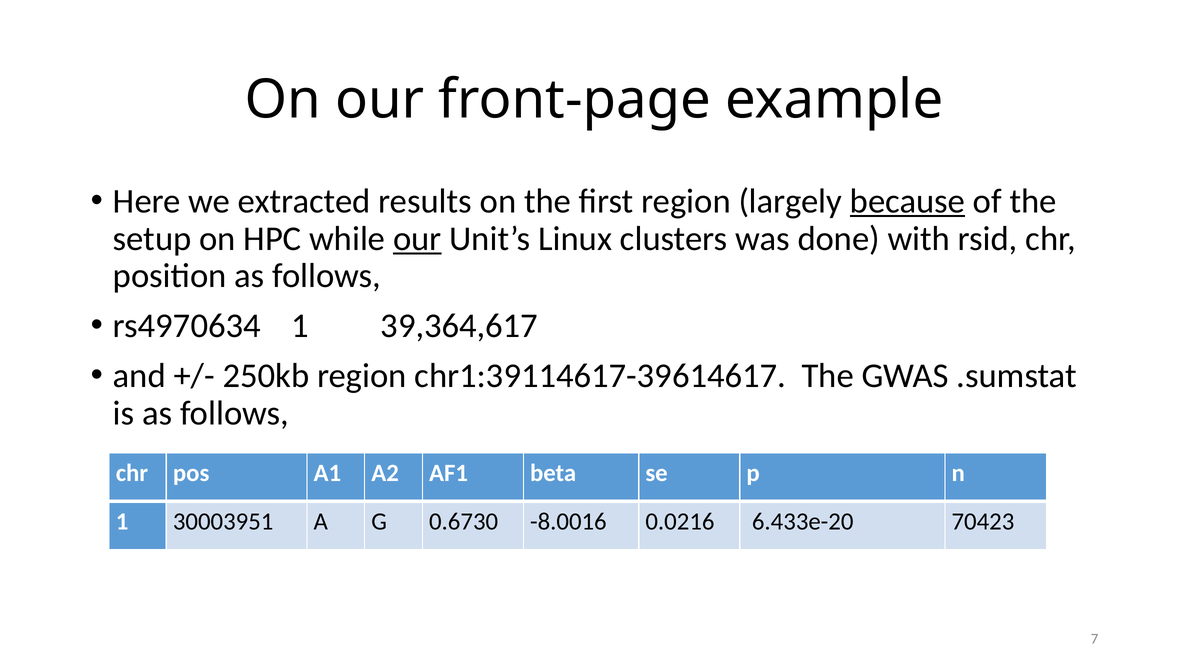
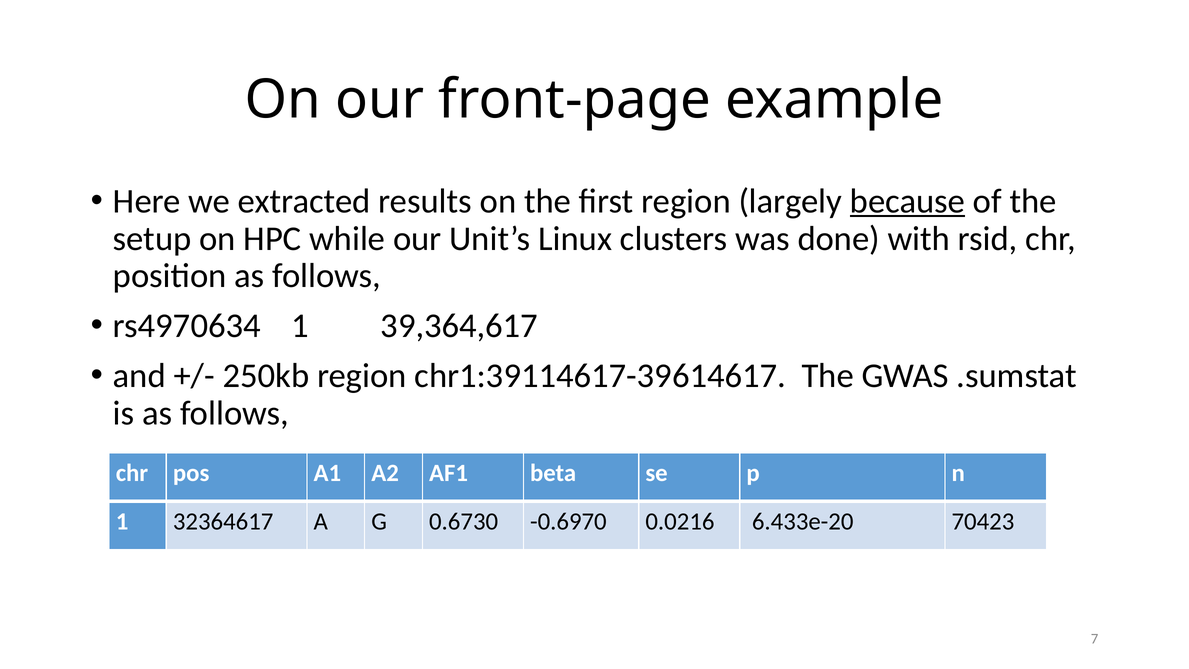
our at (417, 238) underline: present -> none
30003951: 30003951 -> 32364617
-8.0016: -8.0016 -> -0.6970
